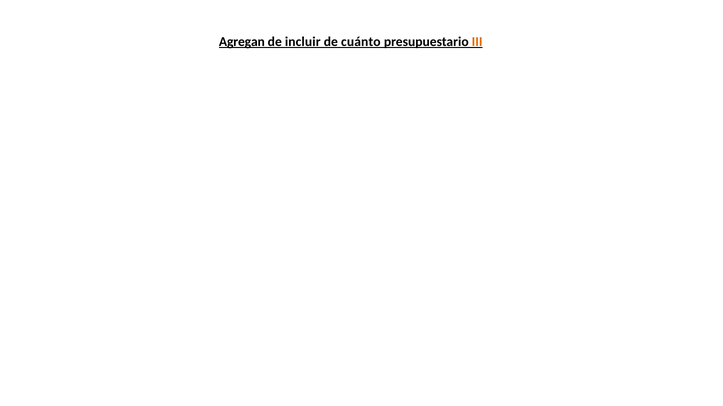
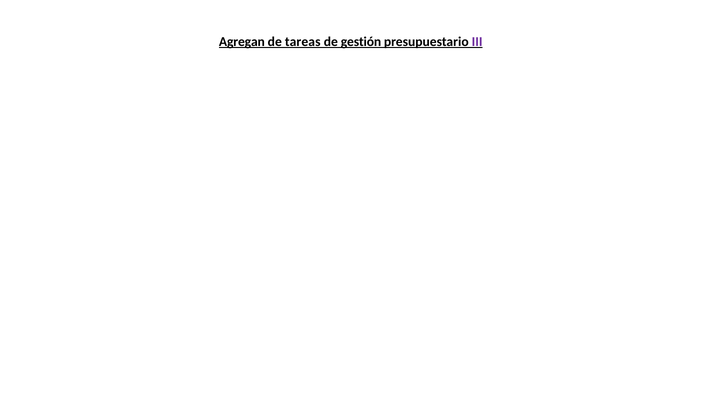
incluir: incluir -> tareas
cuánto: cuánto -> gestión
III colour: orange -> purple
